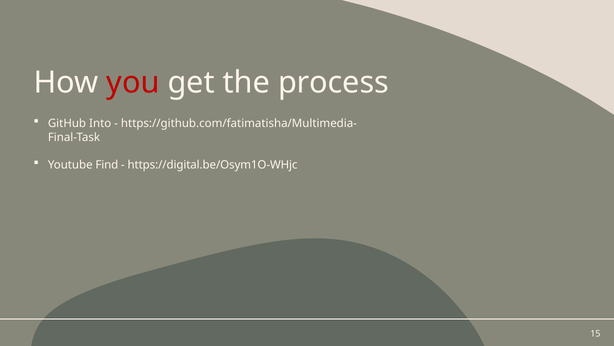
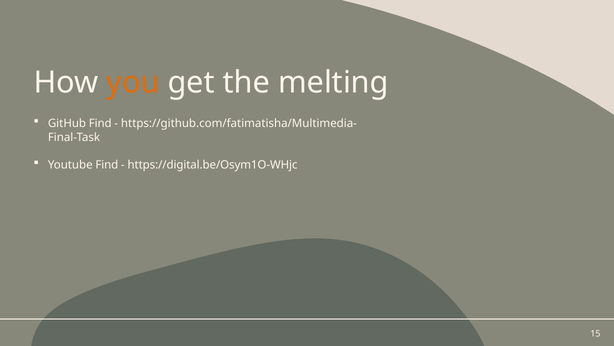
you colour: red -> orange
process: process -> melting
GitHub Into: Into -> Find
